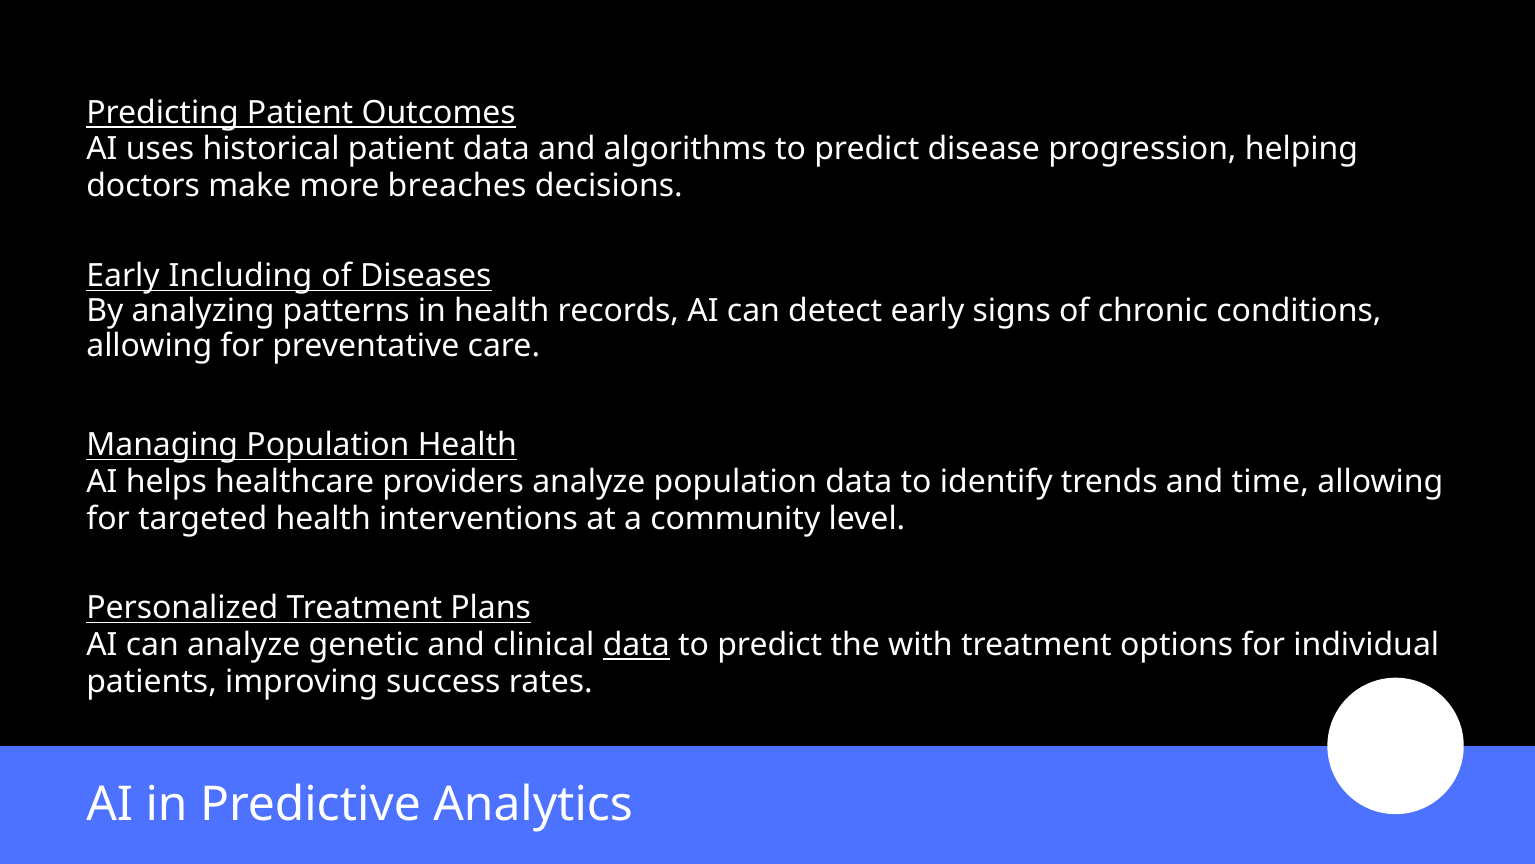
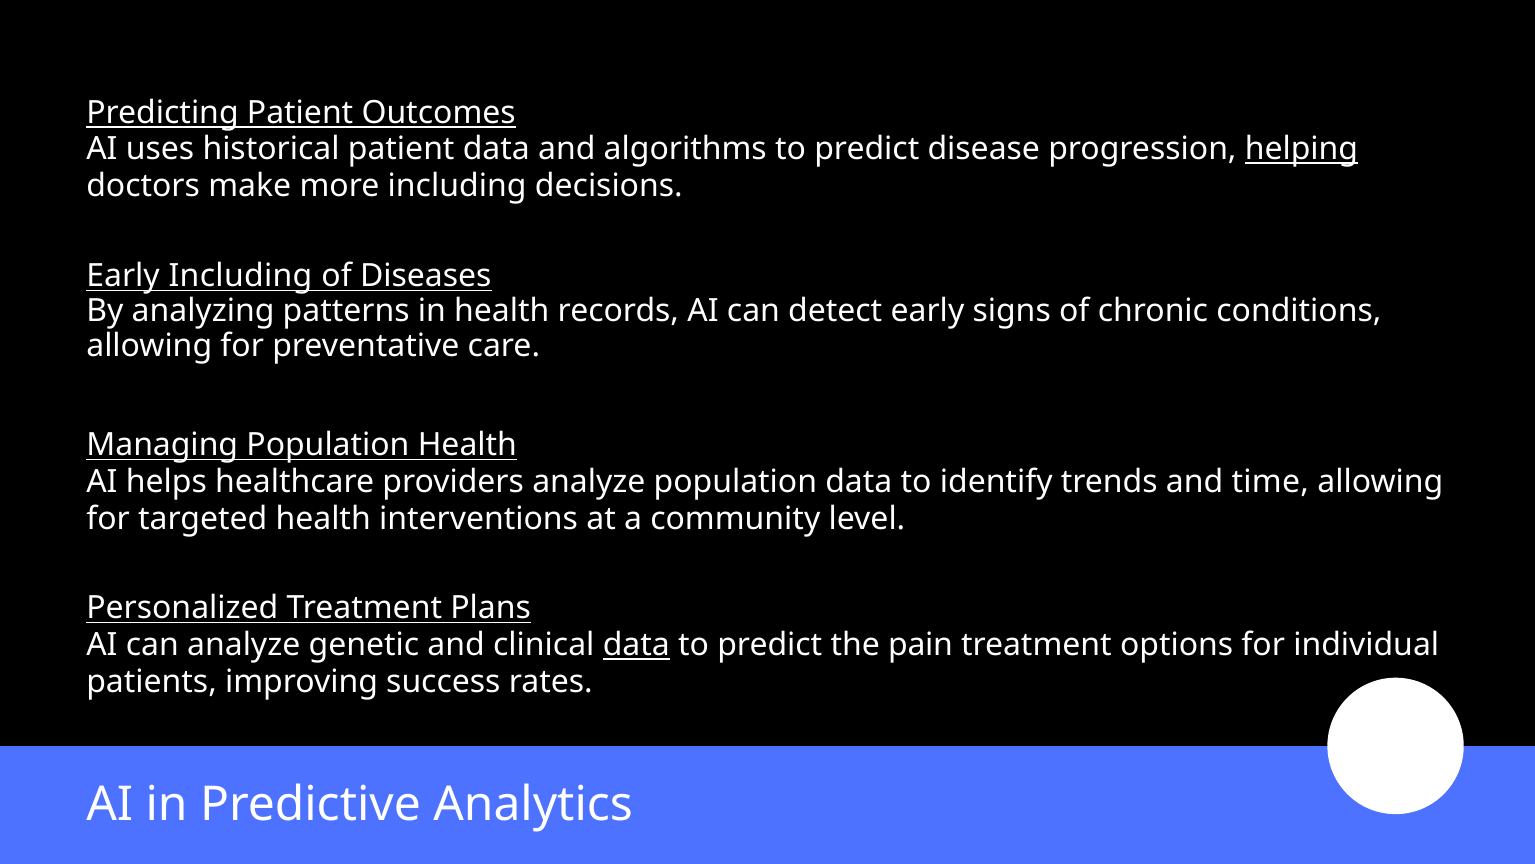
helping underline: none -> present
more breaches: breaches -> including
with: with -> pain
